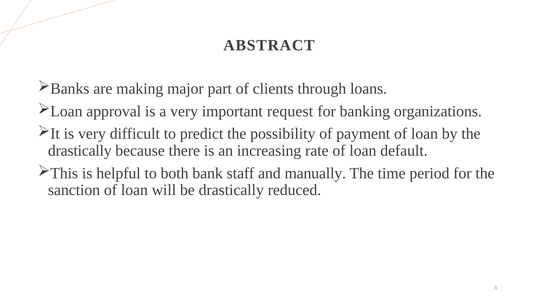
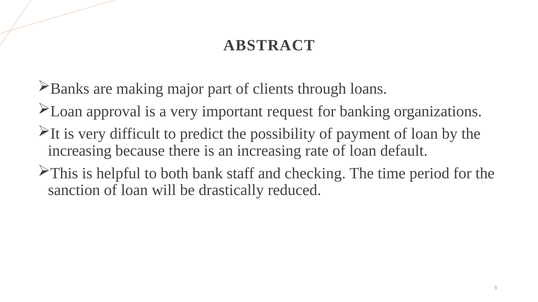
drastically at (80, 151): drastically -> increasing
manually: manually -> checking
